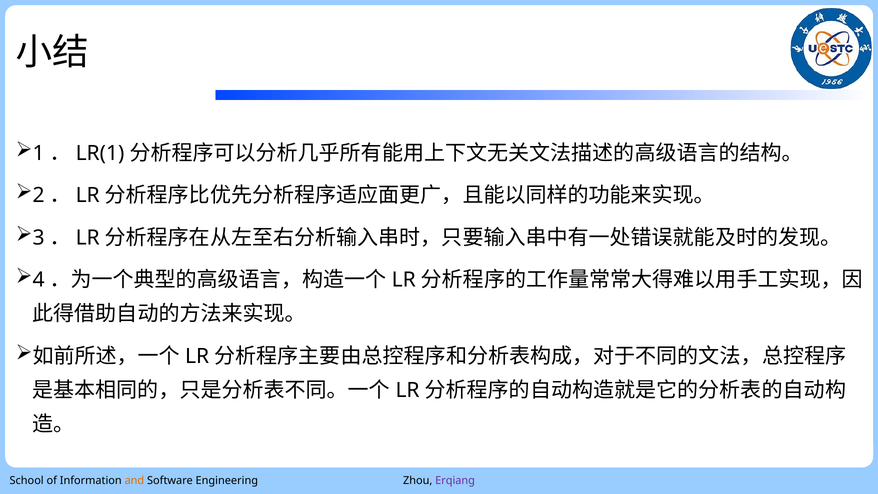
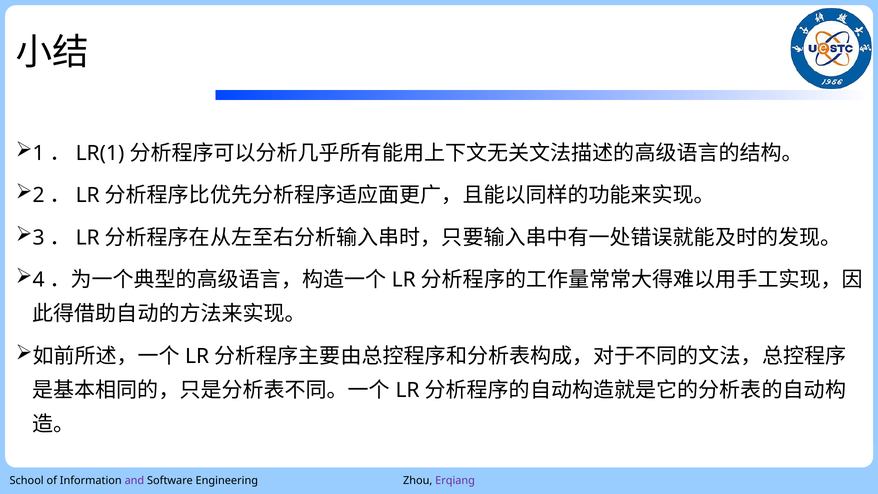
and colour: orange -> purple
